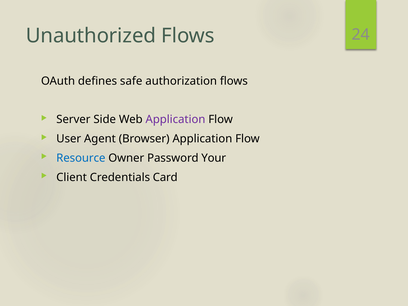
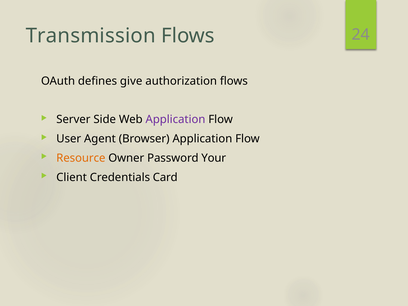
Unauthorized: Unauthorized -> Transmission
safe: safe -> give
Resource colour: blue -> orange
